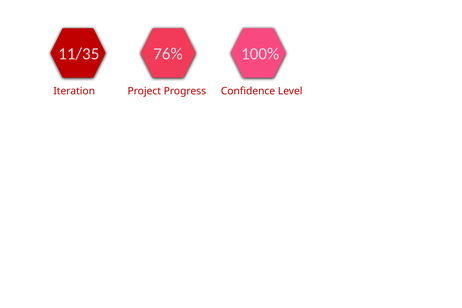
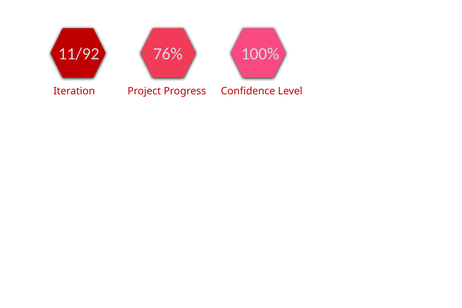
11/35: 11/35 -> 11/92
